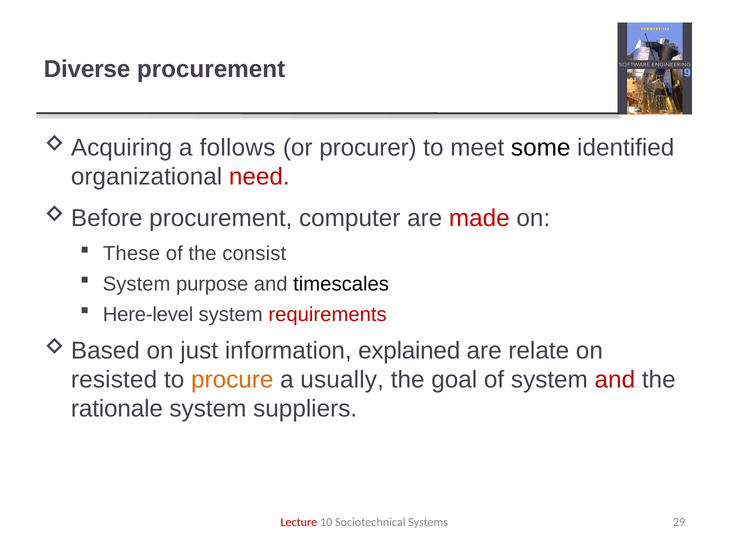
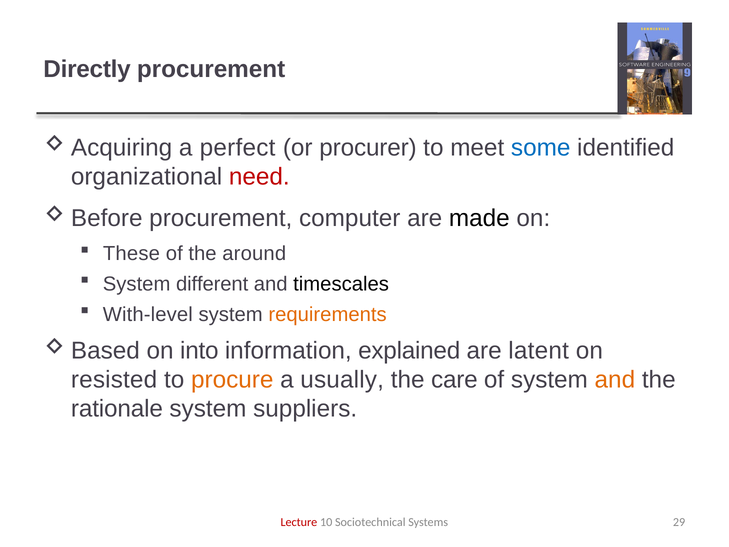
Diverse: Diverse -> Directly
follows: follows -> perfect
some colour: black -> blue
made colour: red -> black
consist: consist -> around
purpose: purpose -> different
Here-level: Here-level -> With-level
requirements colour: red -> orange
just: just -> into
relate: relate -> latent
goal: goal -> care
and at (615, 380) colour: red -> orange
